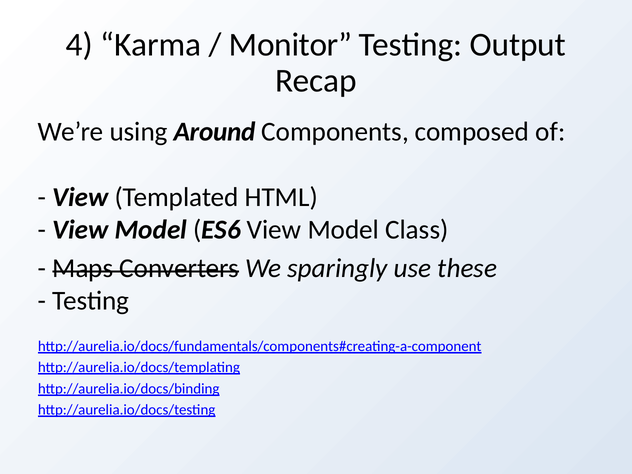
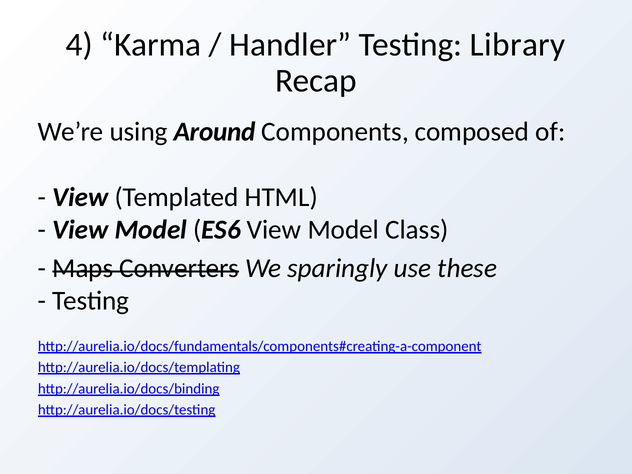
Monitor: Monitor -> Handler
Output: Output -> Library
